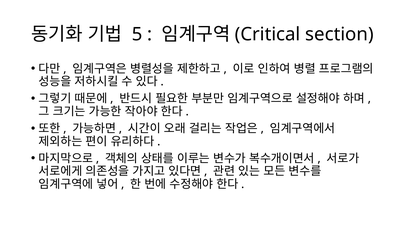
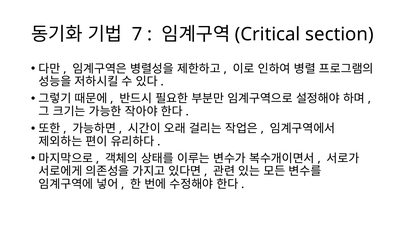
5: 5 -> 7
